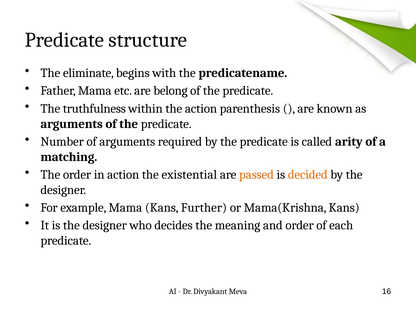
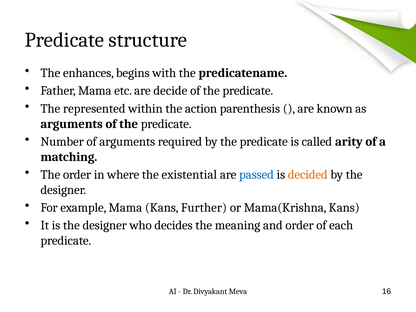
eliminate: eliminate -> enhances
belong: belong -> decide
truthfulness: truthfulness -> represented
in action: action -> where
passed colour: orange -> blue
